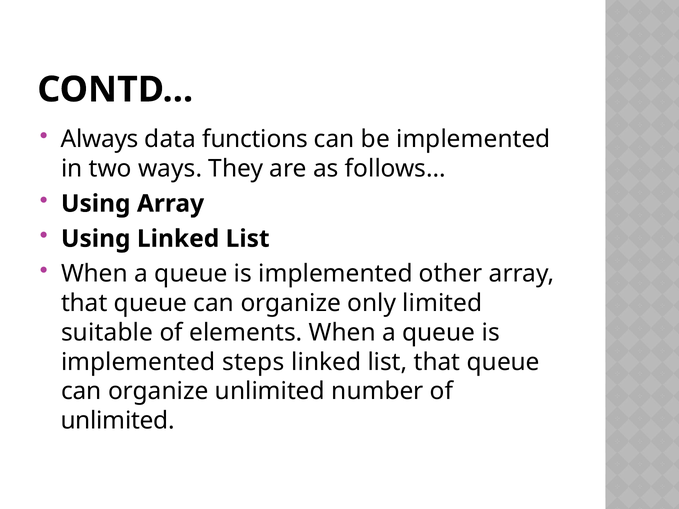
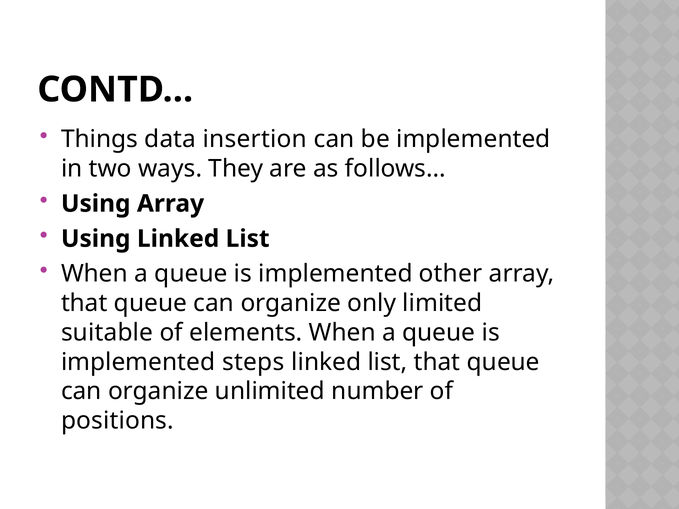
Always: Always -> Things
functions: functions -> insertion
unlimited at (118, 421): unlimited -> positions
